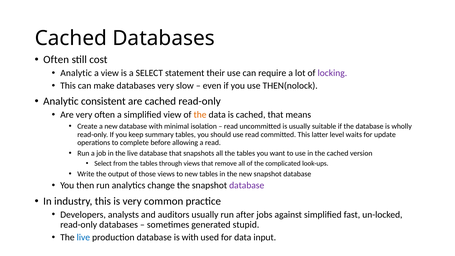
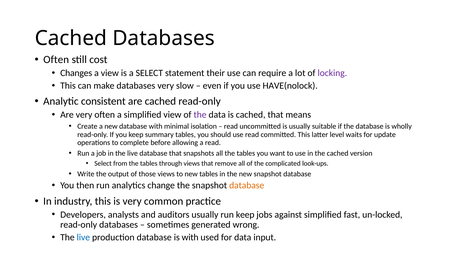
Analytic at (76, 73): Analytic -> Changes
THEN(nolock: THEN(nolock -> HAVE(nolock
the at (200, 115) colour: orange -> purple
database at (247, 185) colour: purple -> orange
run after: after -> keep
stupid: stupid -> wrong
